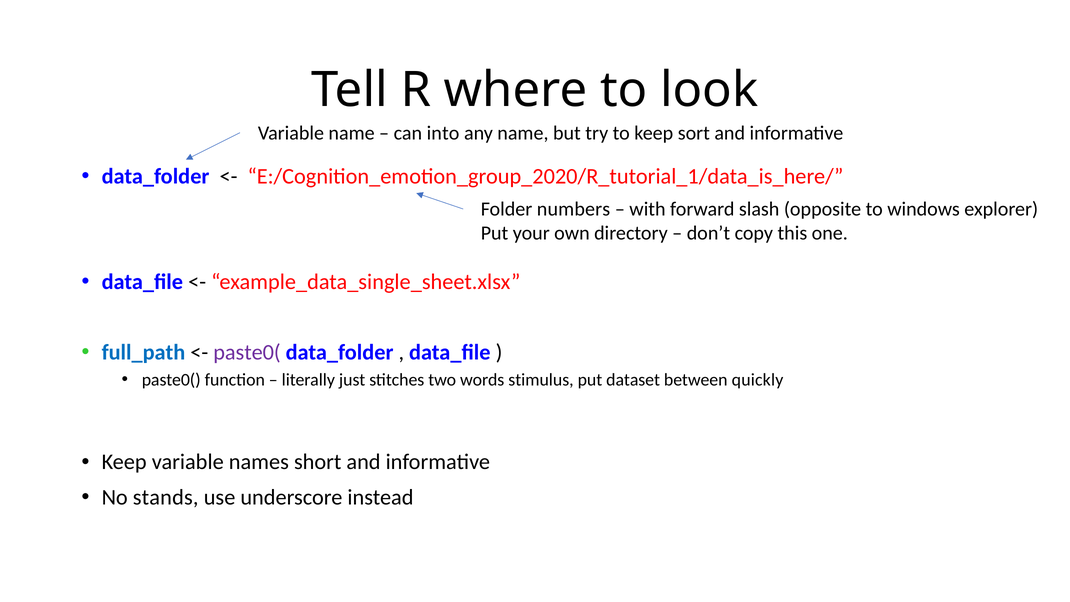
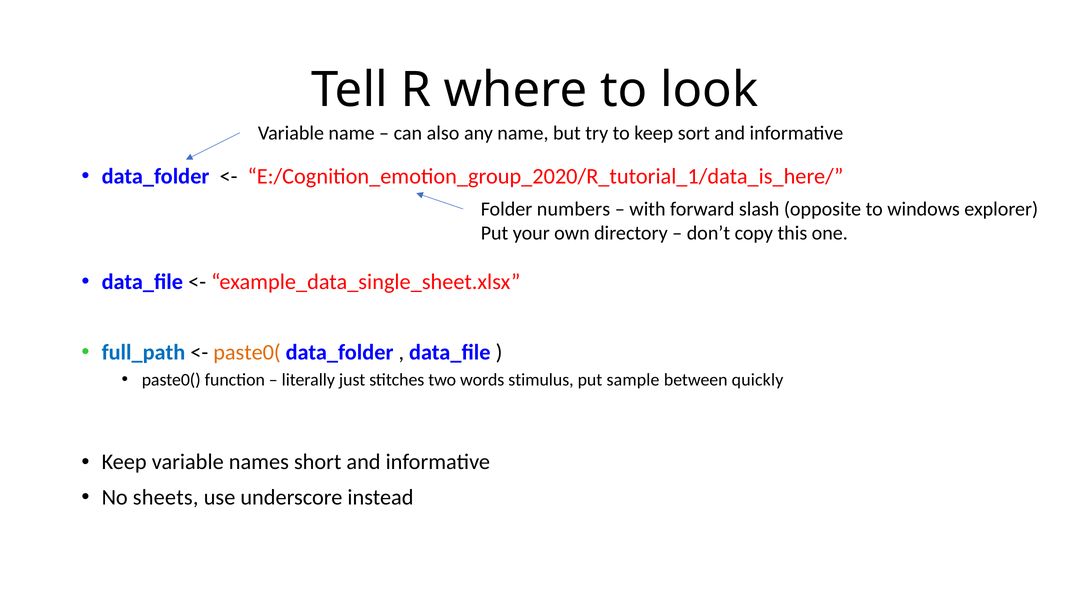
into: into -> also
paste0( at (247, 352) colour: purple -> orange
dataset: dataset -> sample
stands: stands -> sheets
